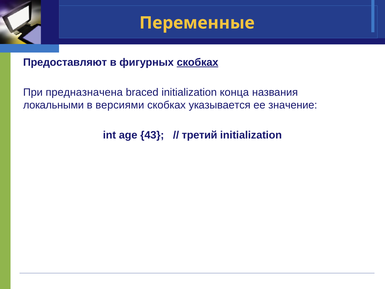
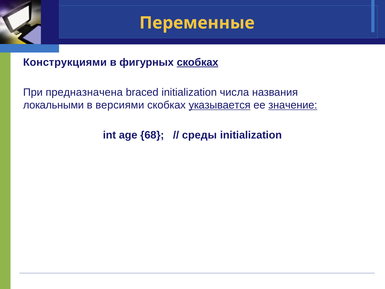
Предоставляют: Предоставляют -> Конструкциями
конца: конца -> числа
указывается underline: none -> present
значение underline: none -> present
43: 43 -> 68
третий: третий -> среды
